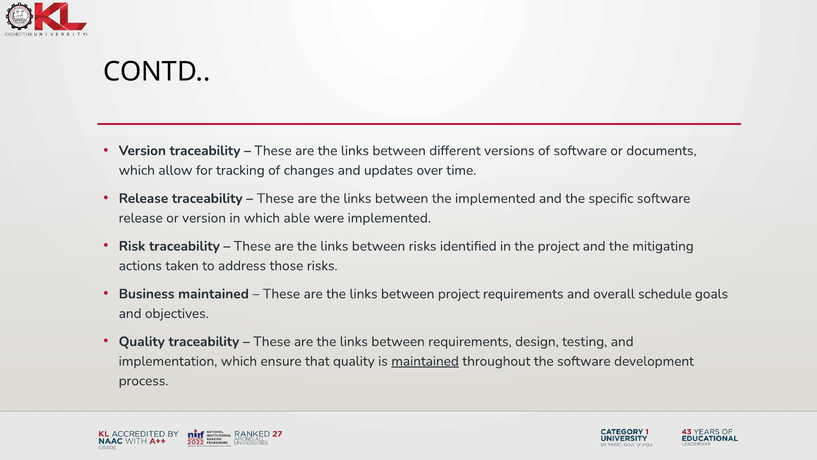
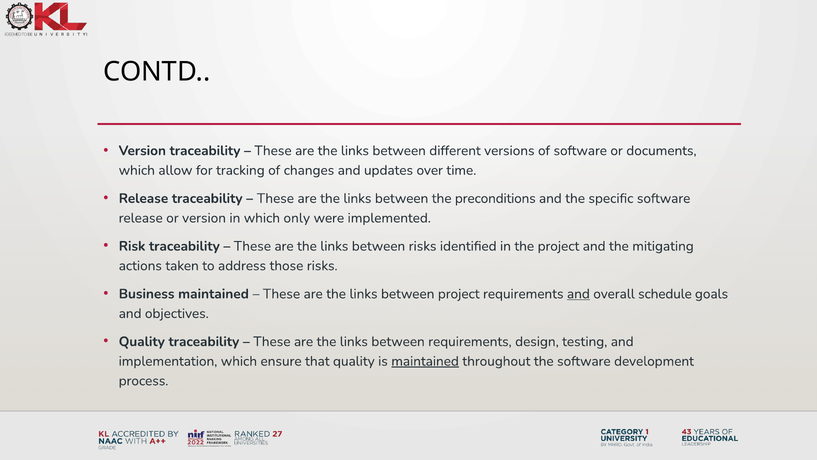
the implemented: implemented -> preconditions
able: able -> only
and at (578, 294) underline: none -> present
